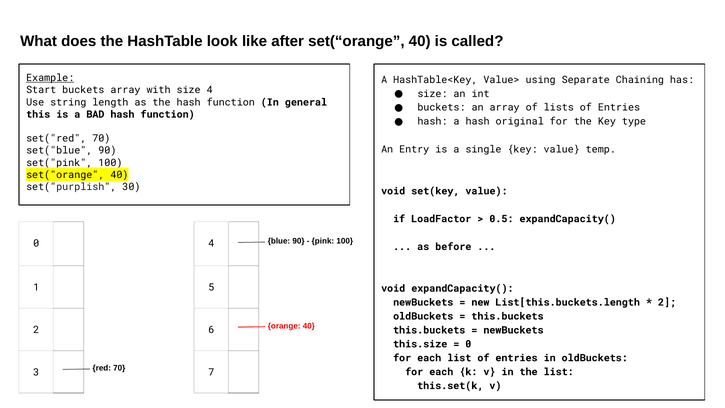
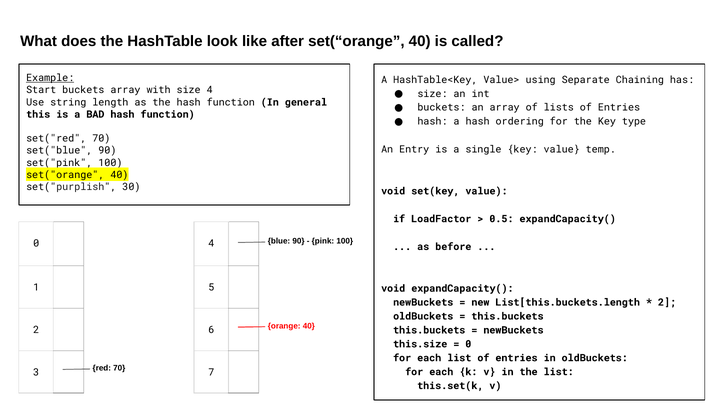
original: original -> ordering
